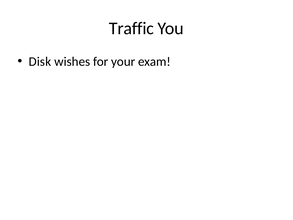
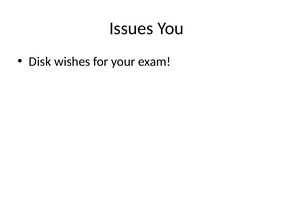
Traffic: Traffic -> Issues
